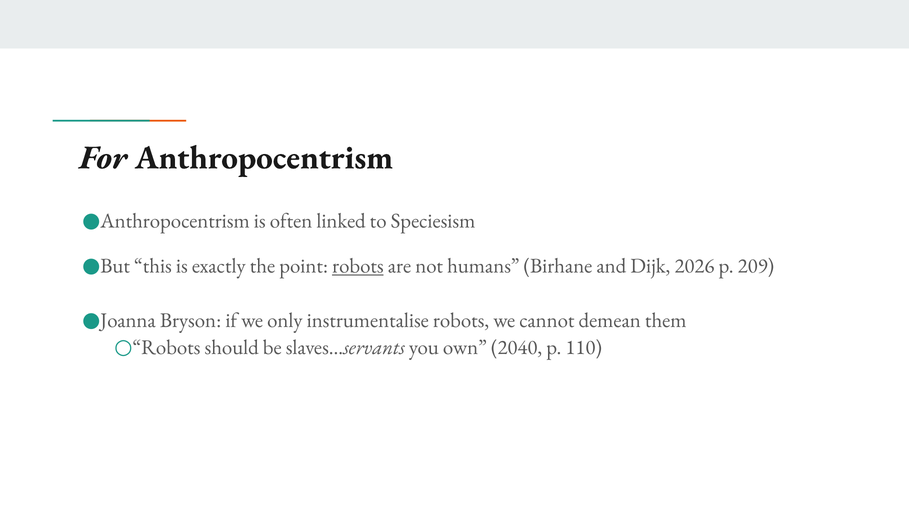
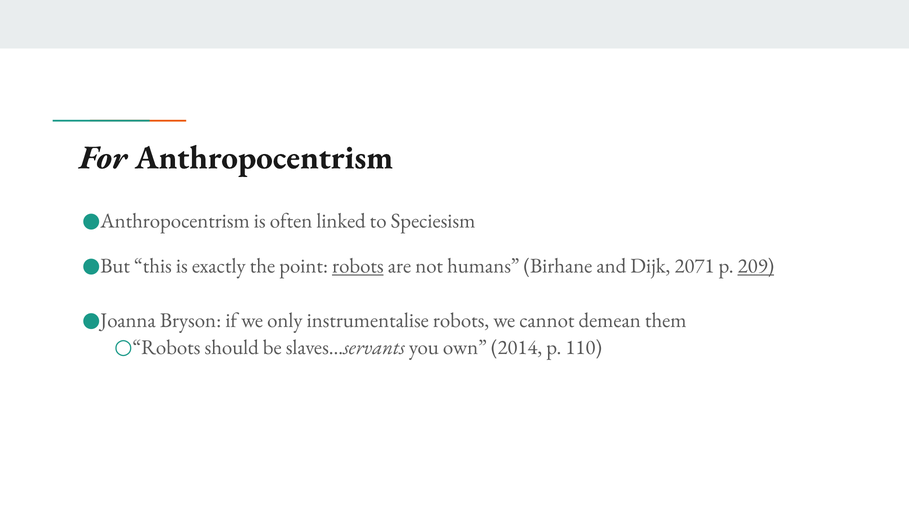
2026: 2026 -> 2071
209 underline: none -> present
2040: 2040 -> 2014
